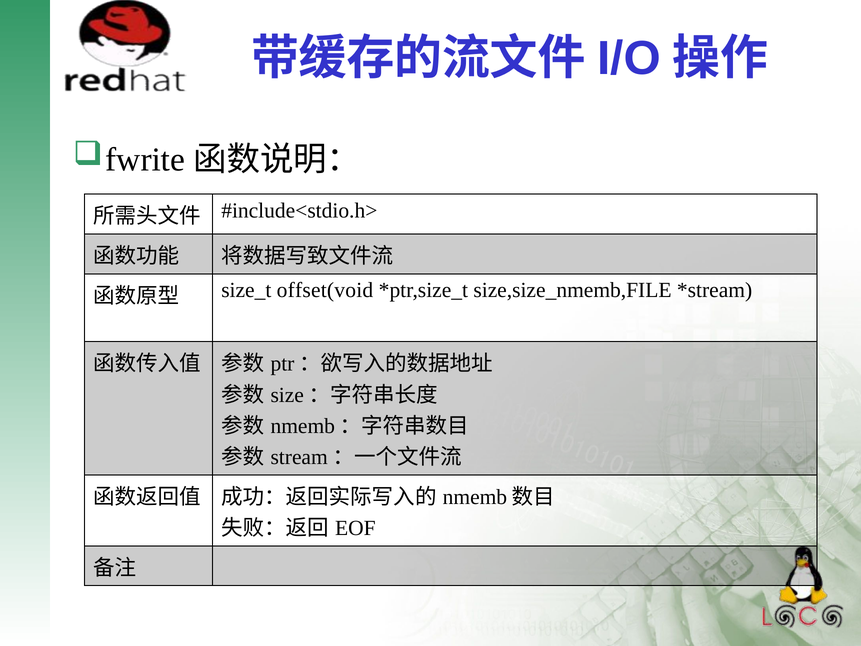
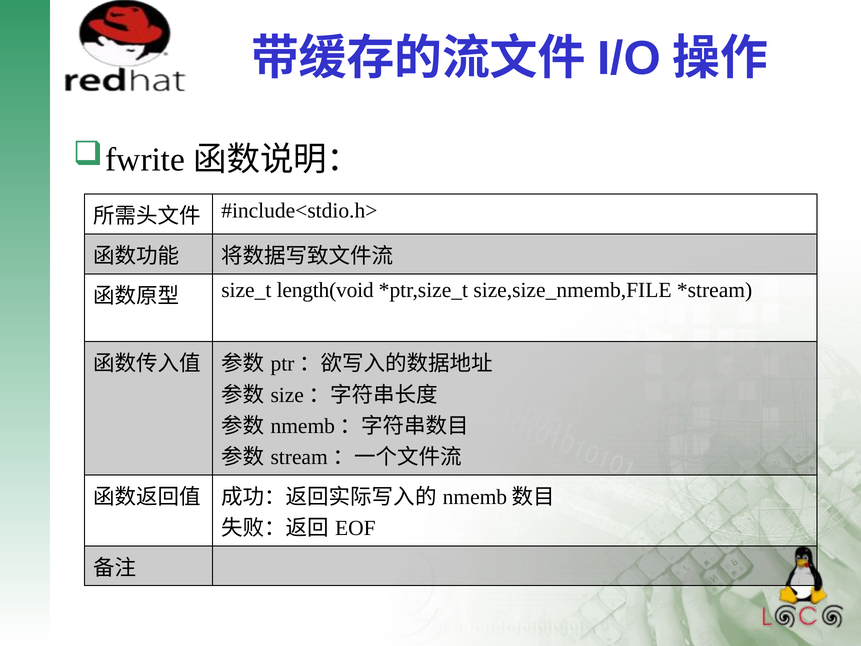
offset(void: offset(void -> length(void
